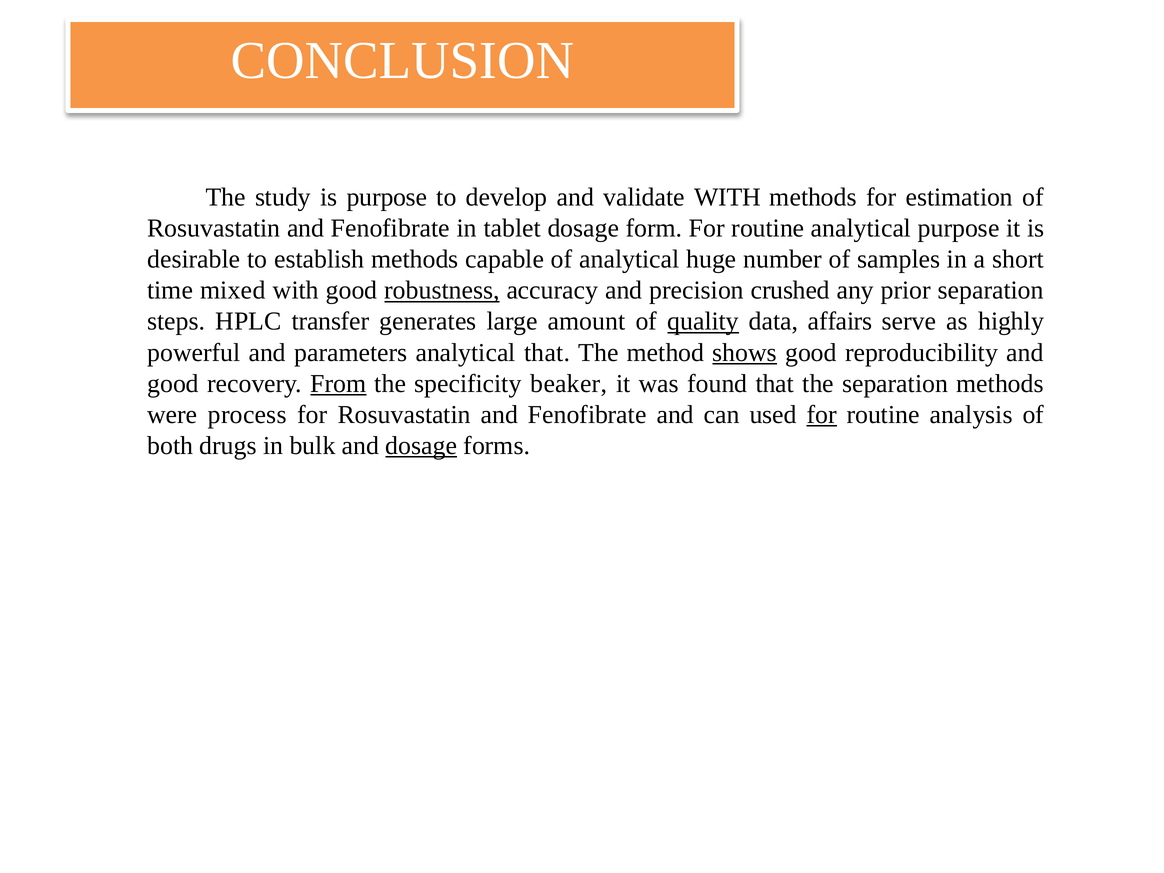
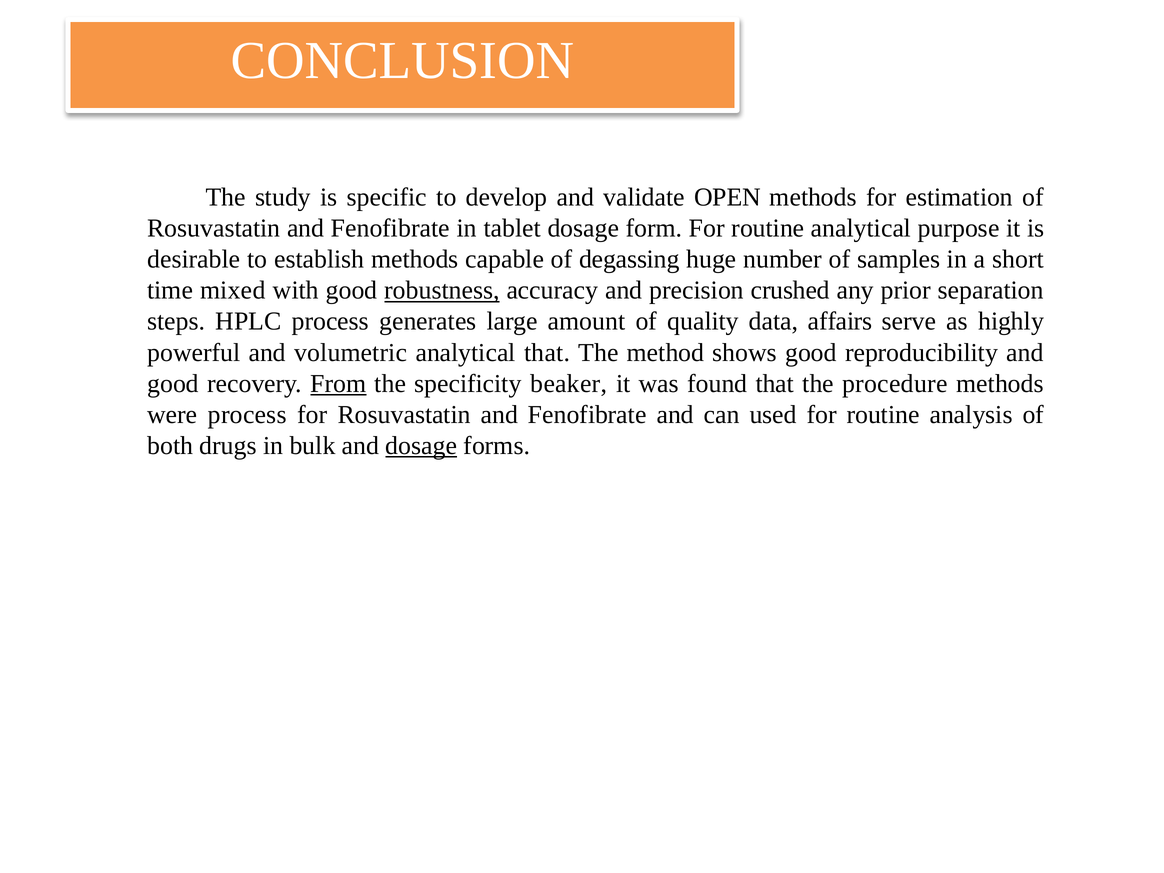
is purpose: purpose -> specific
validate WITH: WITH -> OPEN
of analytical: analytical -> degassing
HPLC transfer: transfer -> process
quality underline: present -> none
parameters: parameters -> volumetric
shows underline: present -> none
the separation: separation -> procedure
for at (822, 415) underline: present -> none
